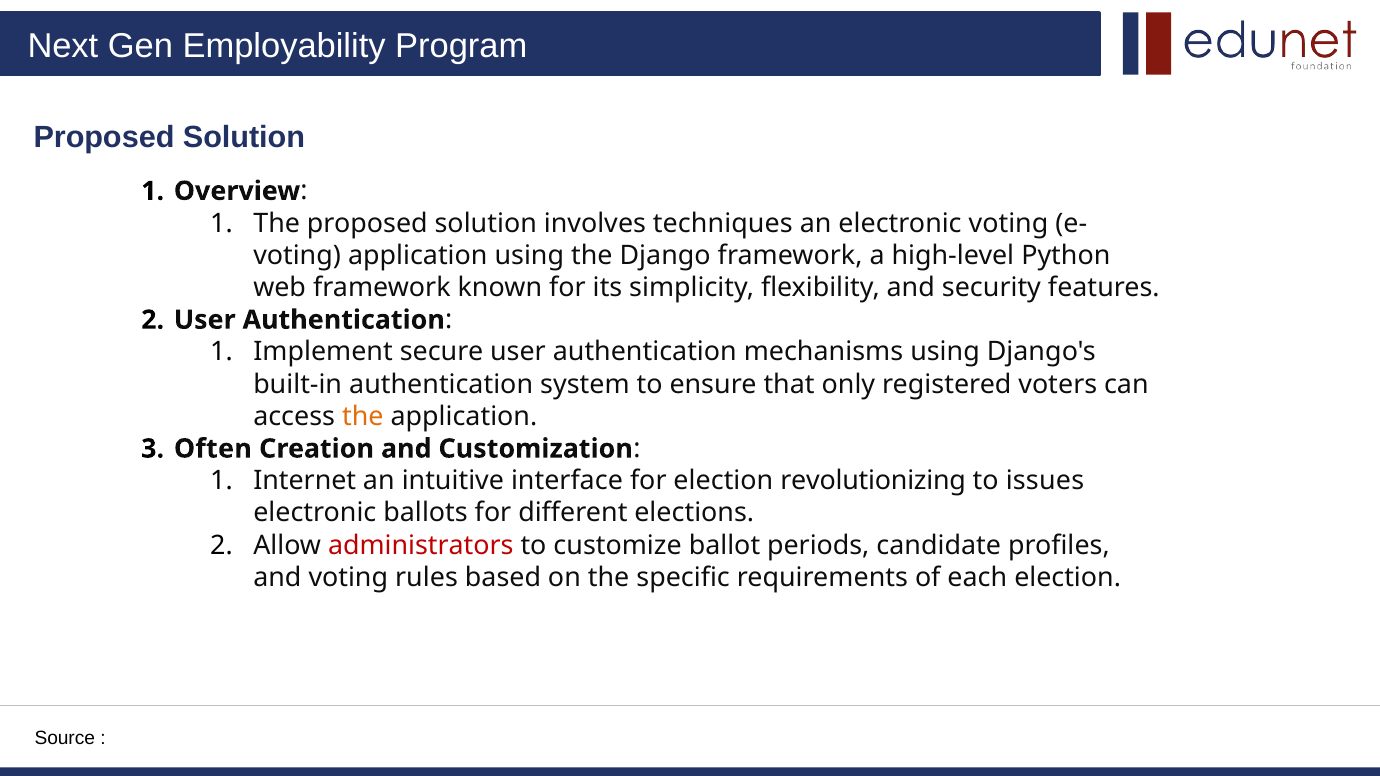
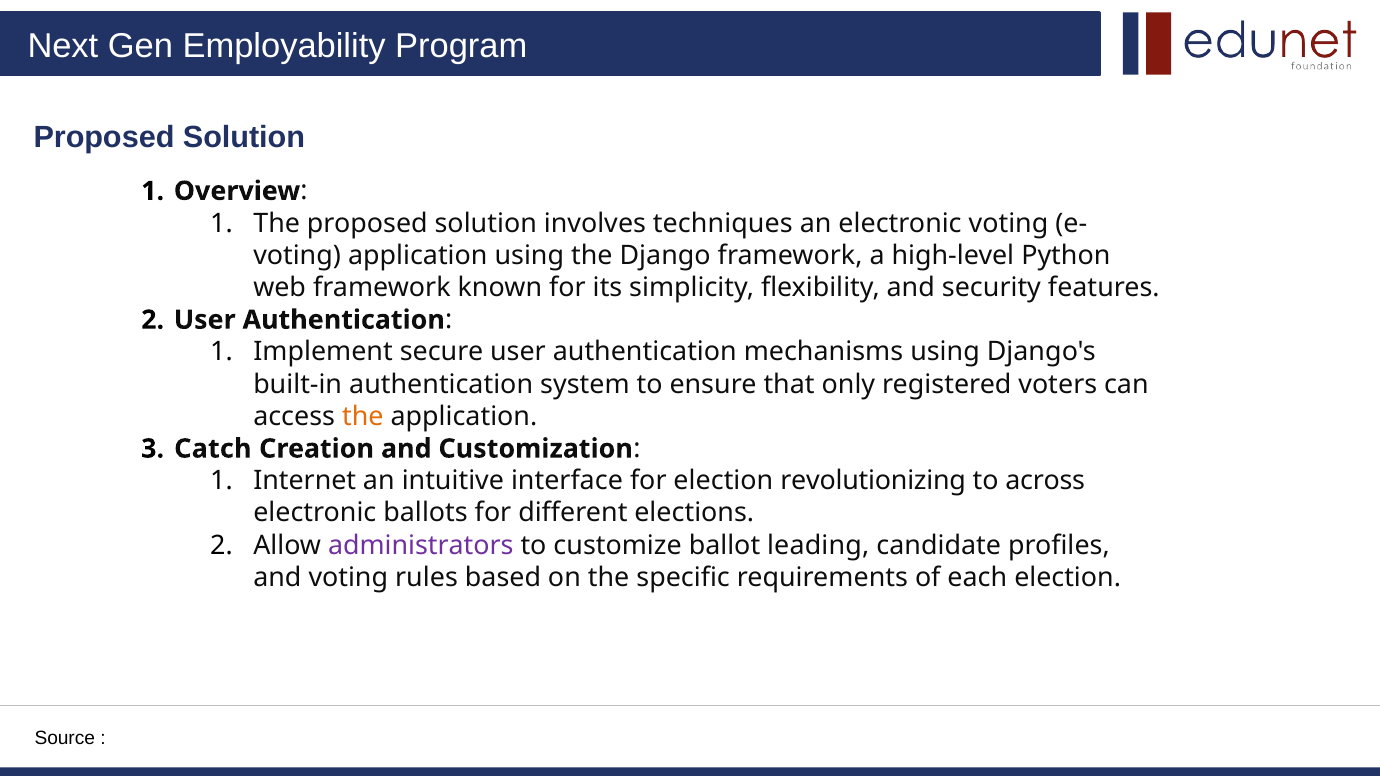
Often: Often -> Catch
issues: issues -> across
administrators colour: red -> purple
periods: periods -> leading
